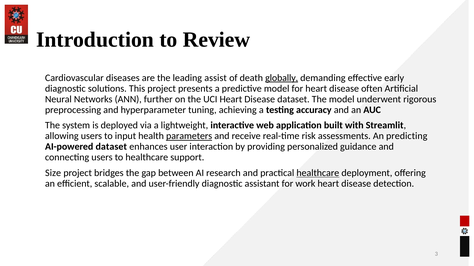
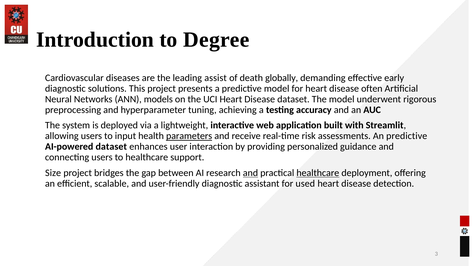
Review: Review -> Degree
globally underline: present -> none
further: further -> models
An predicting: predicting -> predictive
and at (250, 173) underline: none -> present
work: work -> used
